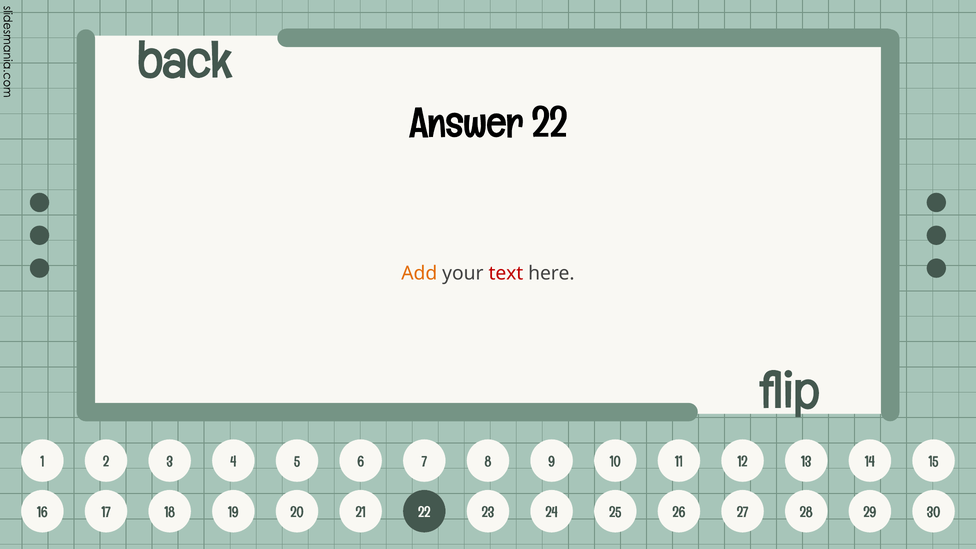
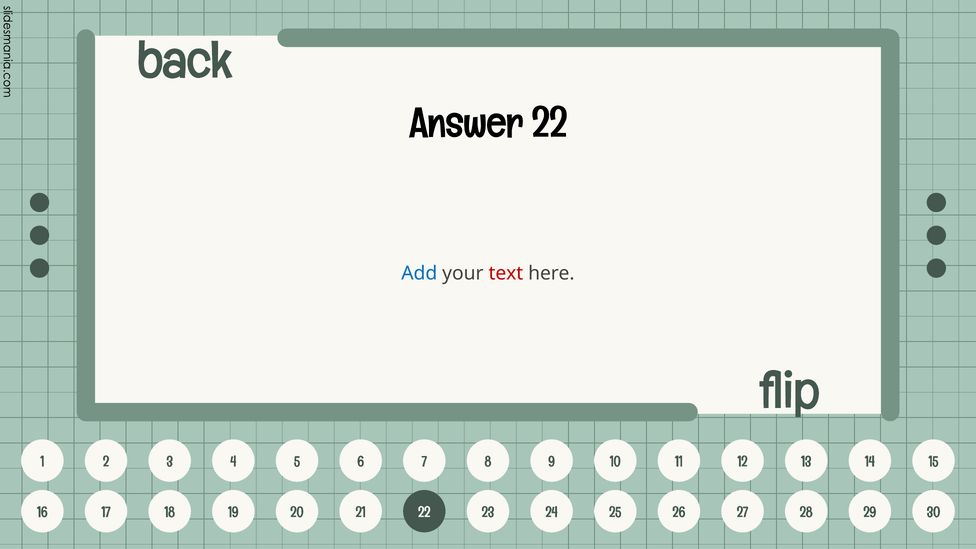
Add colour: orange -> blue
